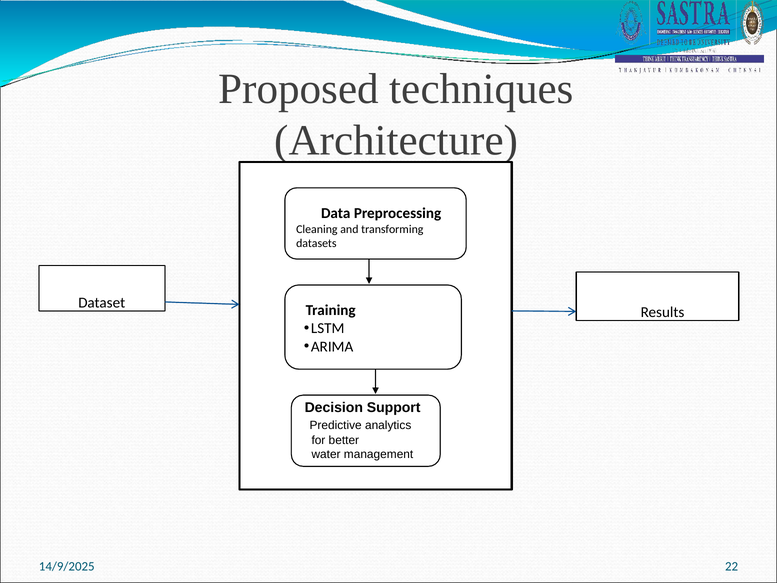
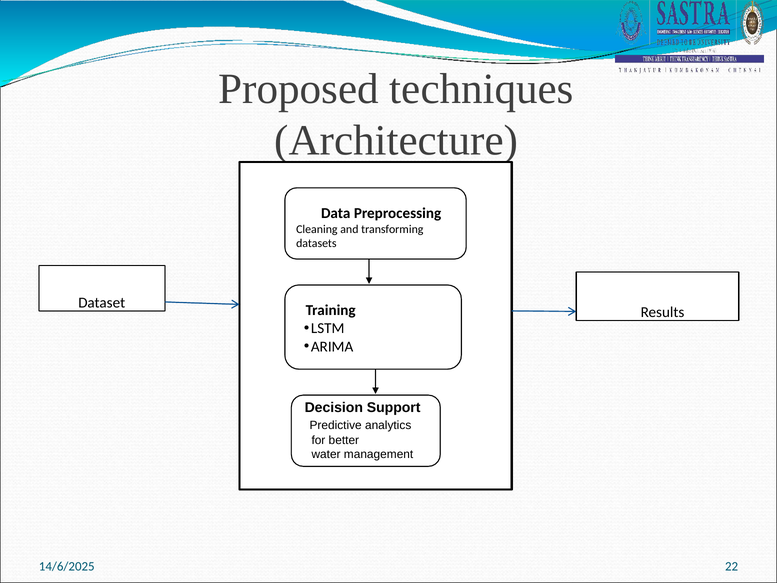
14/9/2025: 14/9/2025 -> 14/6/2025
